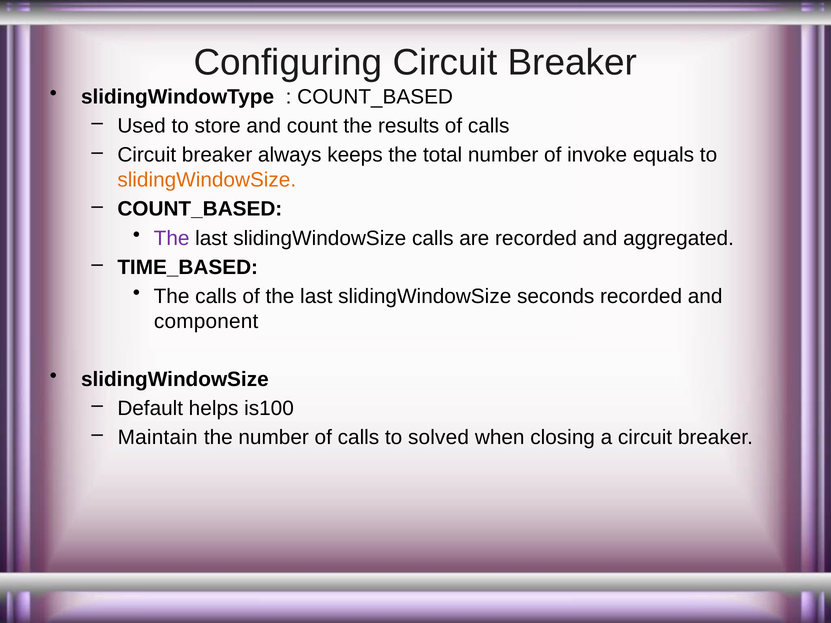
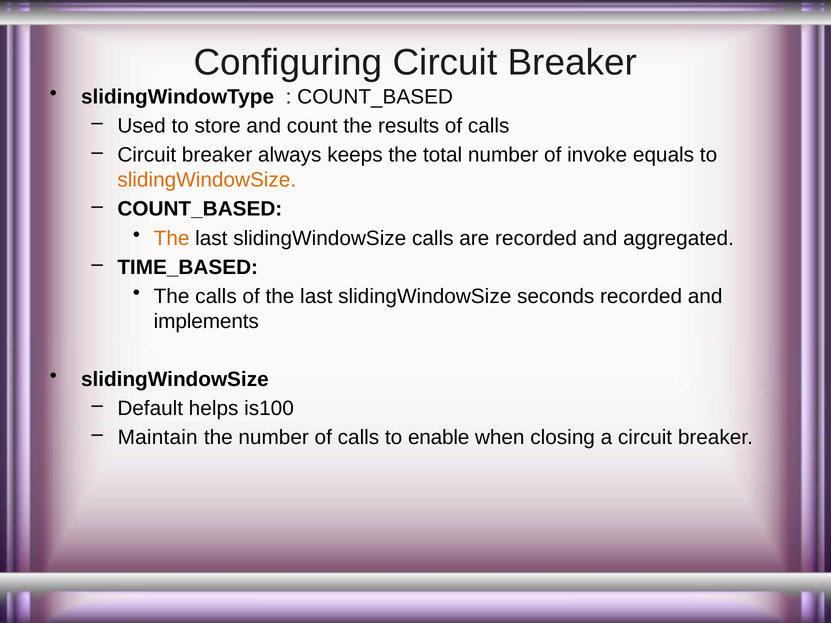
The at (172, 238) colour: purple -> orange
component: component -> implements
solved: solved -> enable
